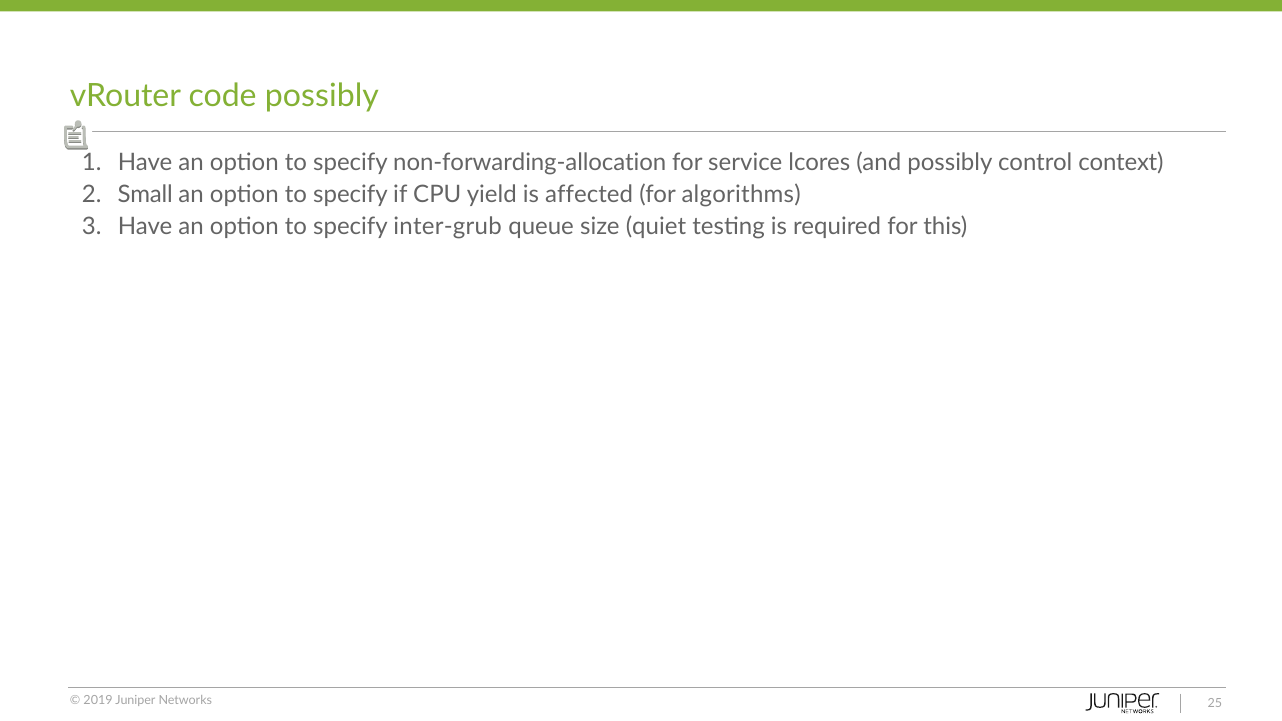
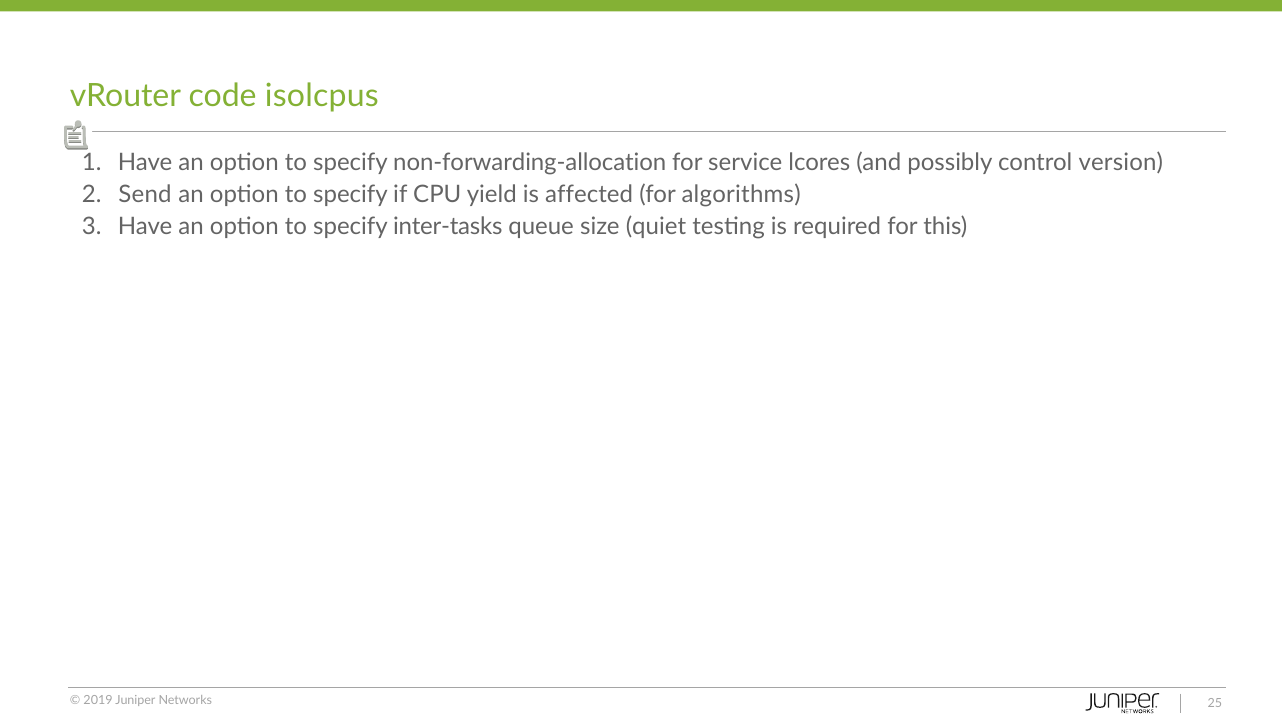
code possibly: possibly -> isolcpus
context: context -> version
Small: Small -> Send
inter-grub: inter-grub -> inter-tasks
